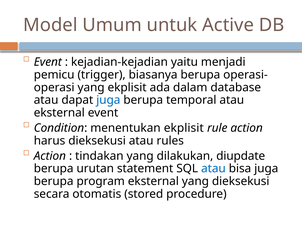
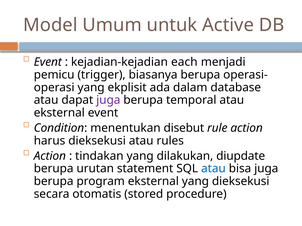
yaitu: yaitu -> each
juga at (108, 100) colour: blue -> purple
menentukan ekplisit: ekplisit -> disebut
